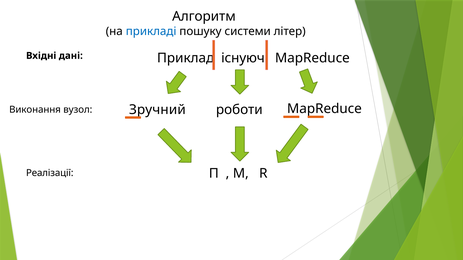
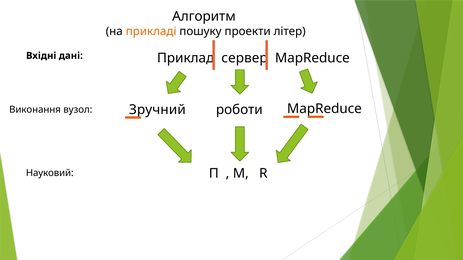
прикладі colour: blue -> orange
системи: системи -> проекти
існуючі: існуючі -> сервер
Реалізації: Реалізації -> Науковий
